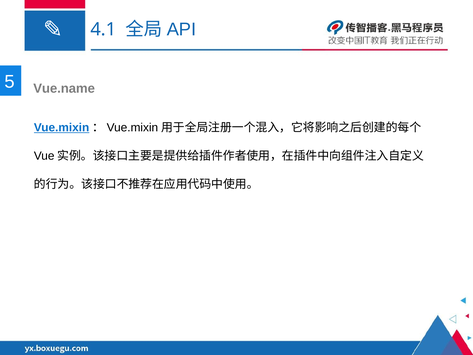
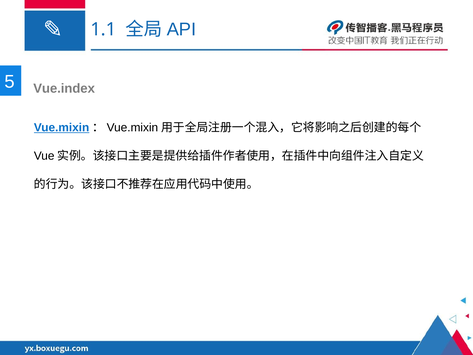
4.1: 4.1 -> 1.1
Vue.name: Vue.name -> Vue.index
